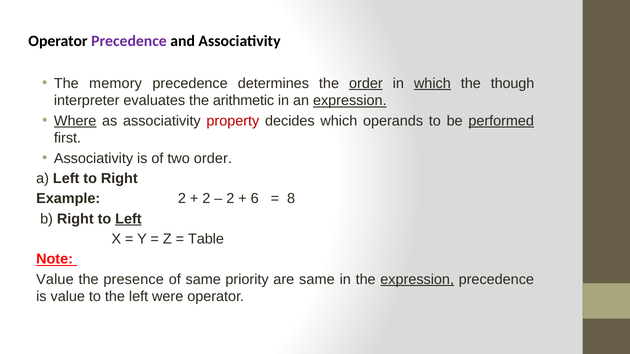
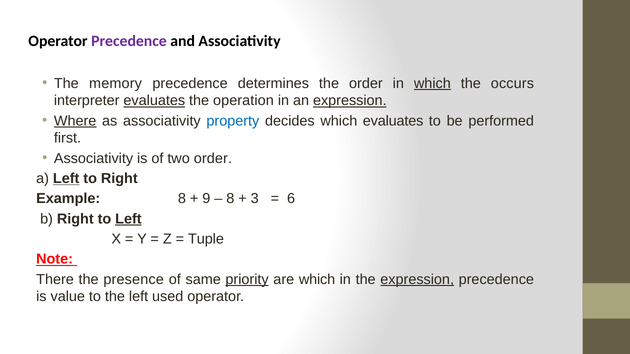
order at (366, 83) underline: present -> none
though: though -> occurs
evaluates at (154, 101) underline: none -> present
arithmetic: arithmetic -> operation
property colour: red -> blue
which operands: operands -> evaluates
performed underline: present -> none
Left at (66, 179) underline: none -> present
Example 2: 2 -> 8
2 at (206, 199): 2 -> 9
2 at (230, 199): 2 -> 8
6: 6 -> 3
8: 8 -> 6
Table: Table -> Tuple
Value at (55, 280): Value -> There
priority underline: none -> present
are same: same -> which
were: were -> used
